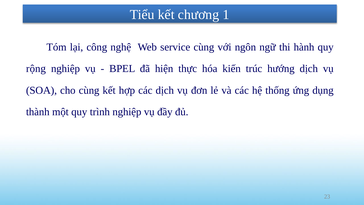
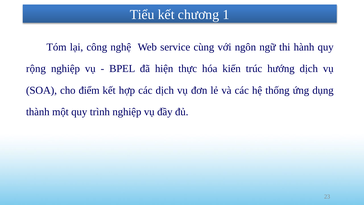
cho cùng: cùng -> điểm
